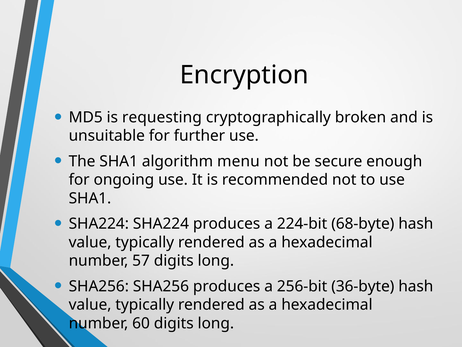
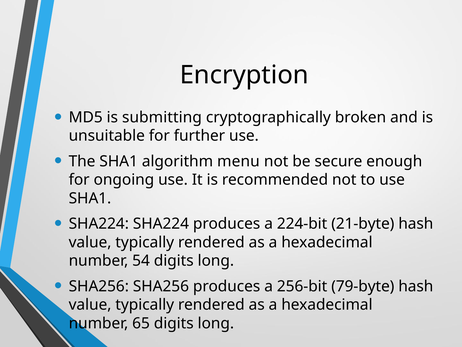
requesting: requesting -> submitting
68-byte: 68-byte -> 21-byte
57: 57 -> 54
36-byte: 36-byte -> 79-byte
60: 60 -> 65
